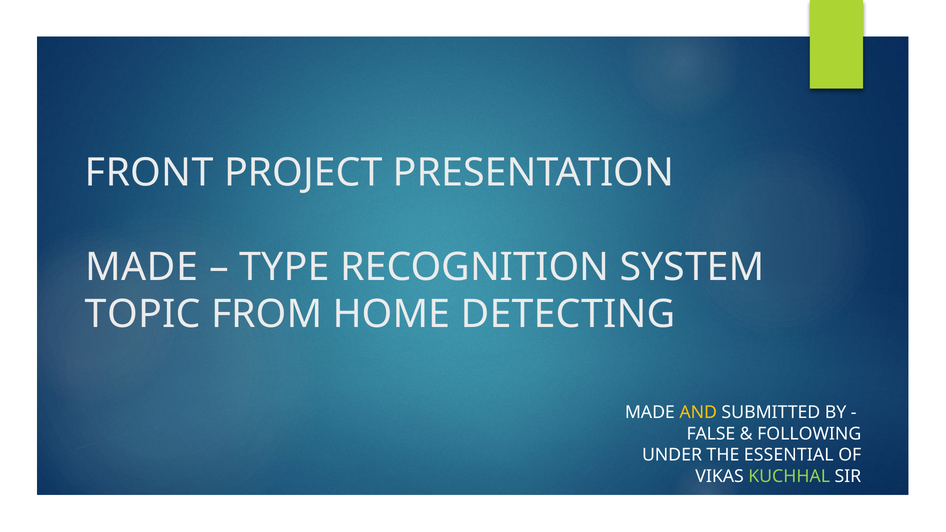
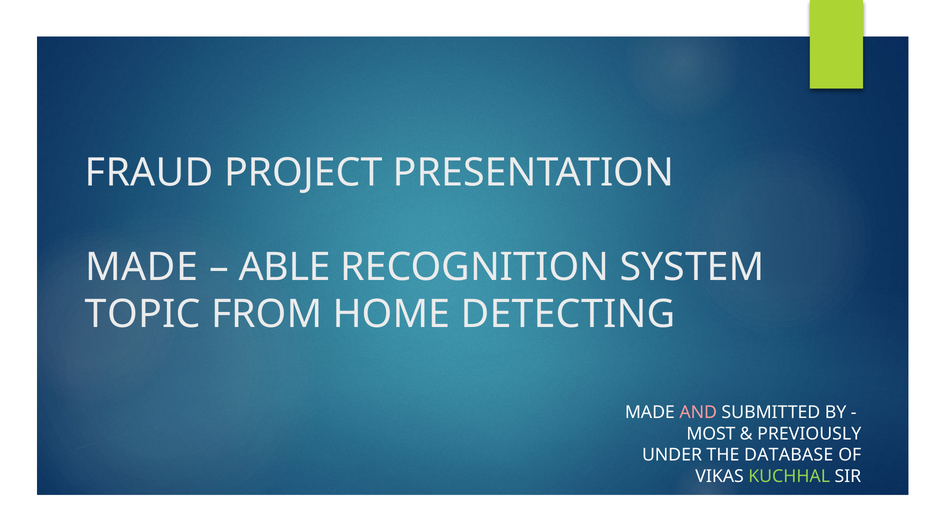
FRONT: FRONT -> FRAUD
TYPE: TYPE -> ABLE
AND colour: yellow -> pink
FALSE: FALSE -> MOST
FOLLOWING: FOLLOWING -> PREVIOUSLY
ESSENTIAL: ESSENTIAL -> DATABASE
